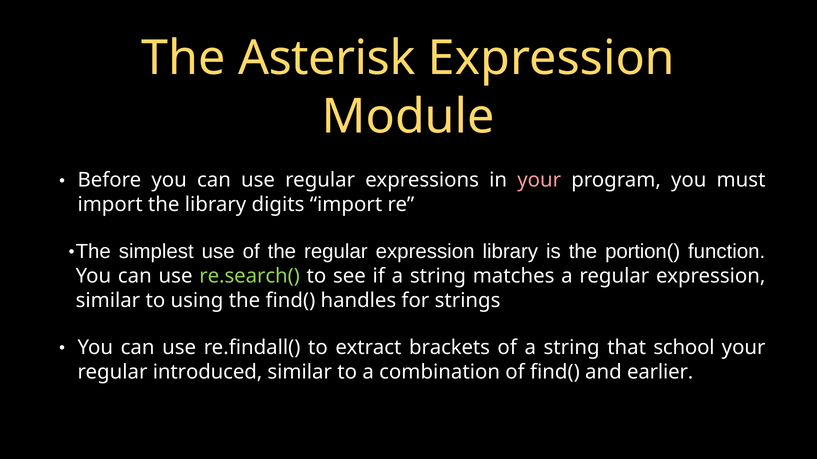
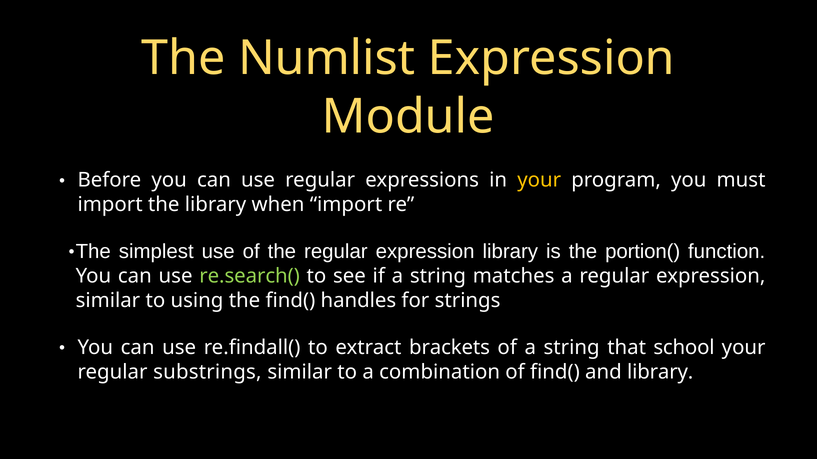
Asterisk: Asterisk -> Numlist
your at (539, 180) colour: pink -> yellow
digits: digits -> when
introduced: introduced -> substrings
and earlier: earlier -> library
